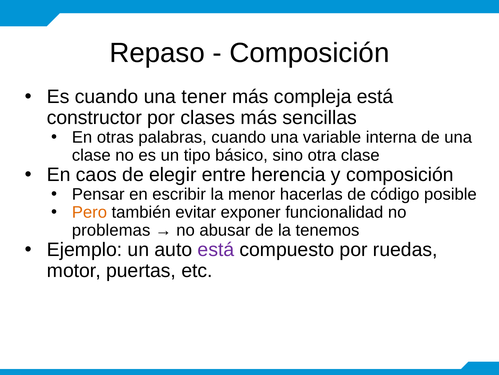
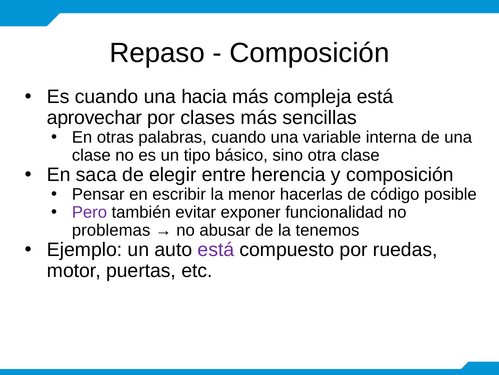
tener: tener -> hacia
constructor: constructor -> aprovechar
caos: caos -> saca
Pero colour: orange -> purple
